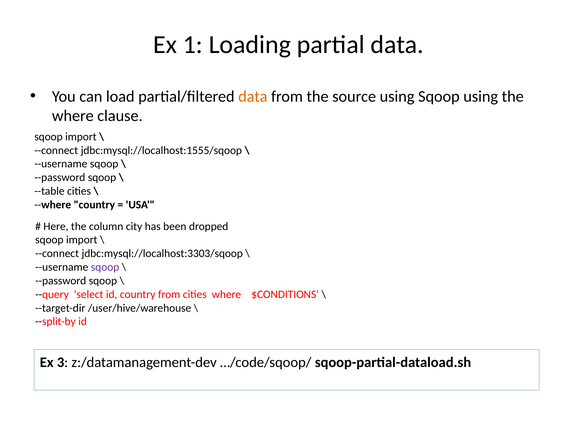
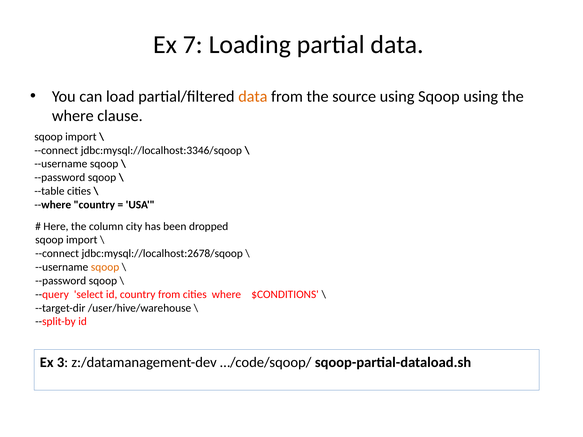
1: 1 -> 7
jdbc:mysql://localhost:1555/sqoop: jdbc:mysql://localhost:1555/sqoop -> jdbc:mysql://localhost:3346/sqoop
jdbc:mysql://localhost:3303/sqoop: jdbc:mysql://localhost:3303/sqoop -> jdbc:mysql://localhost:2678/sqoop
sqoop at (105, 267) colour: purple -> orange
